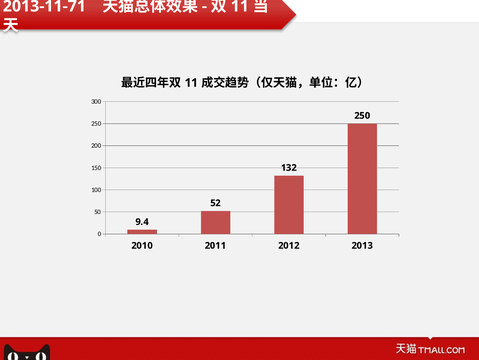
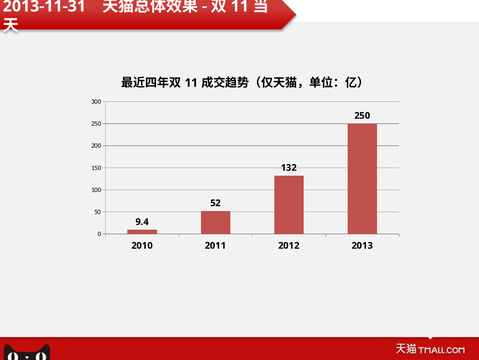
2013-11-71: 2013-11-71 -> 2013-11-31
